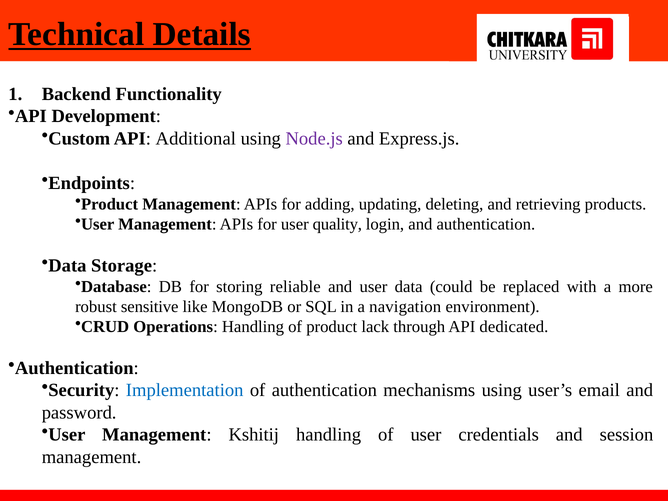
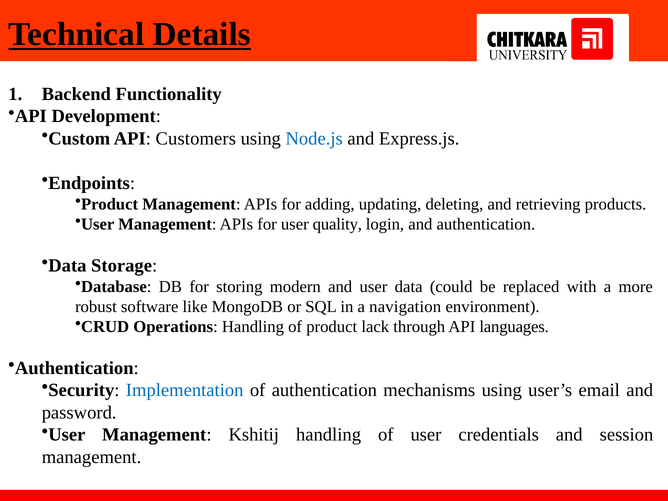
Additional: Additional -> Customers
Node.js colour: purple -> blue
reliable: reliable -> modern
sensitive: sensitive -> software
dedicated: dedicated -> languages
